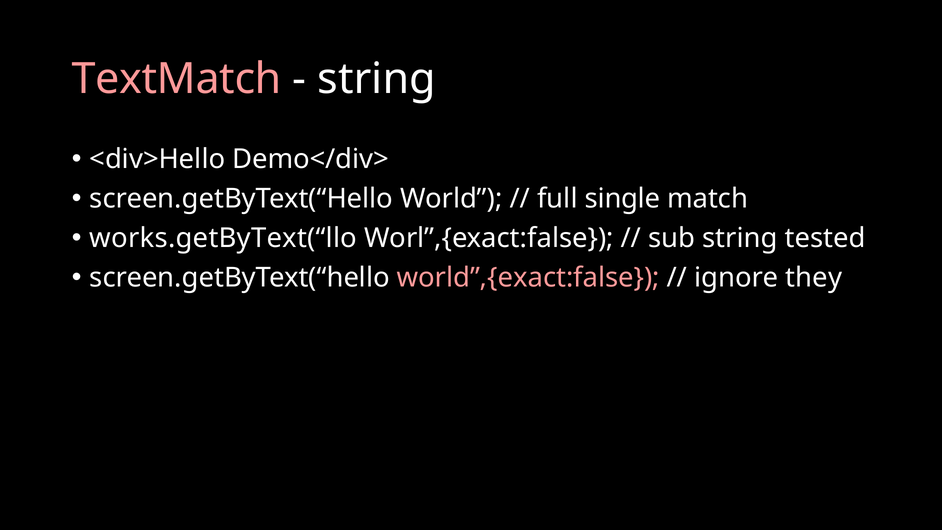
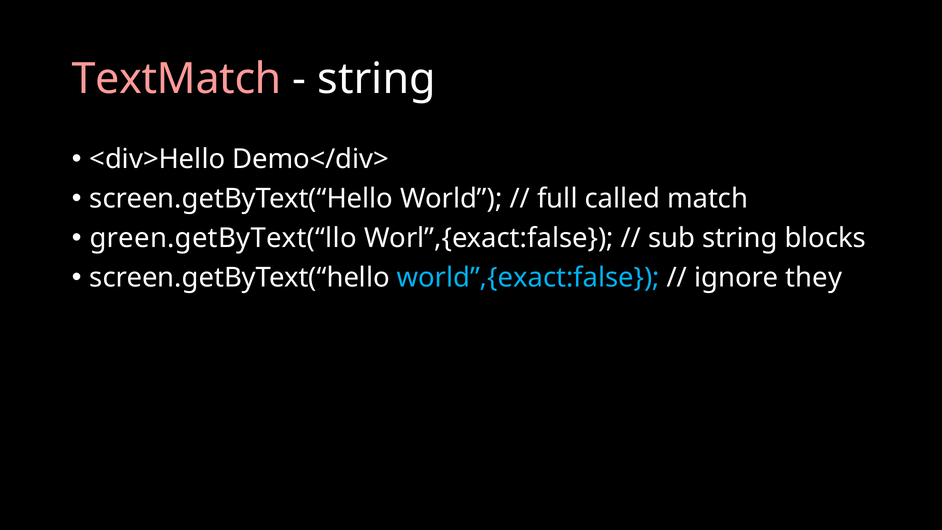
single: single -> called
works.getByText(“llo: works.getByText(“llo -> green.getByText(“llo
tested: tested -> blocks
world”,{exact:false colour: pink -> light blue
